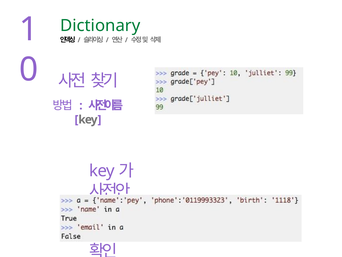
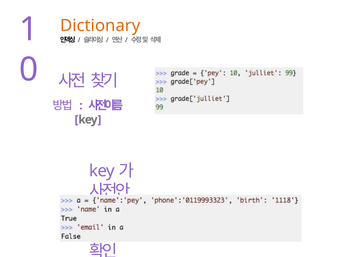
Dictionary colour: green -> orange
